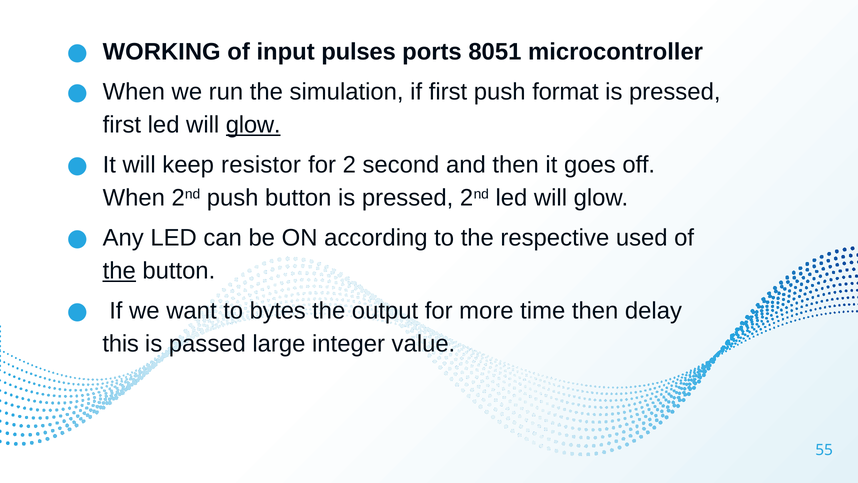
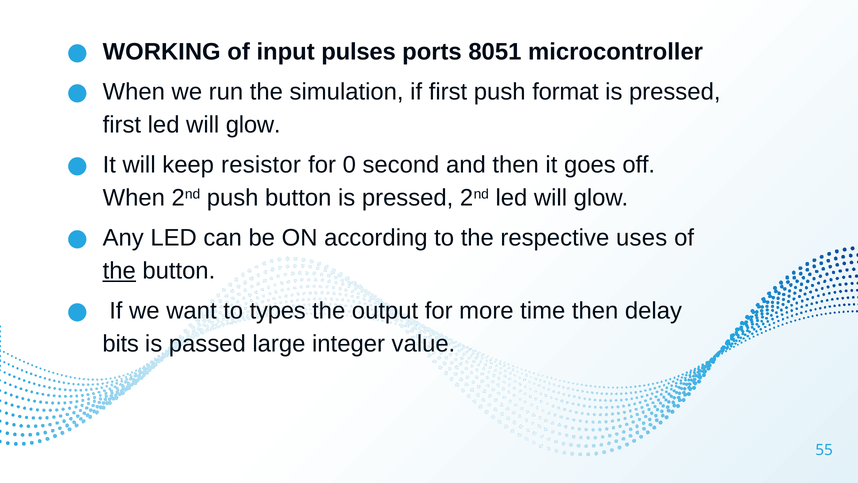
glow at (253, 125) underline: present -> none
2: 2 -> 0
used: used -> uses
bytes: bytes -> types
this: this -> bits
